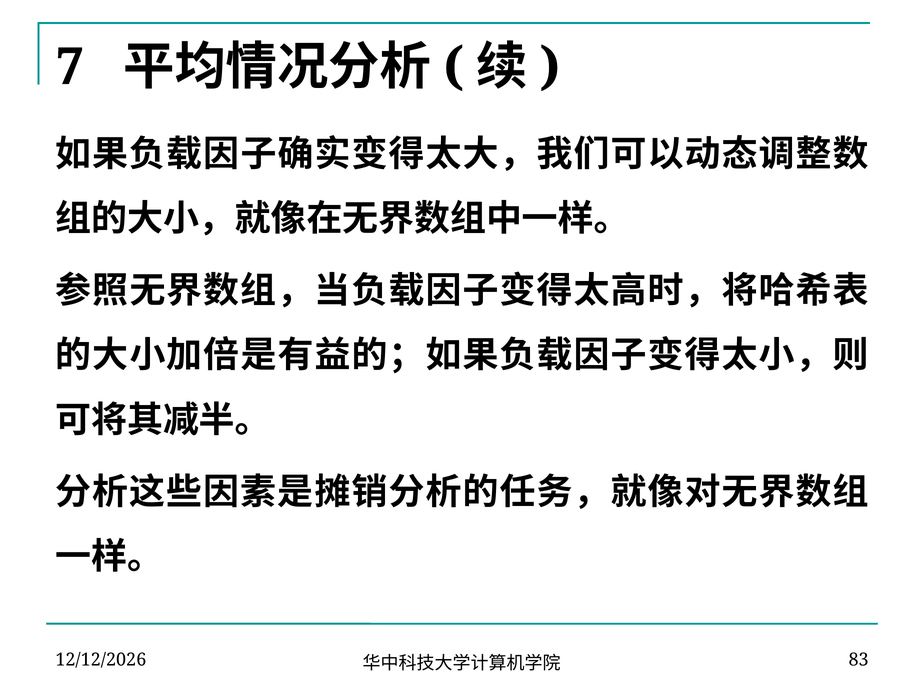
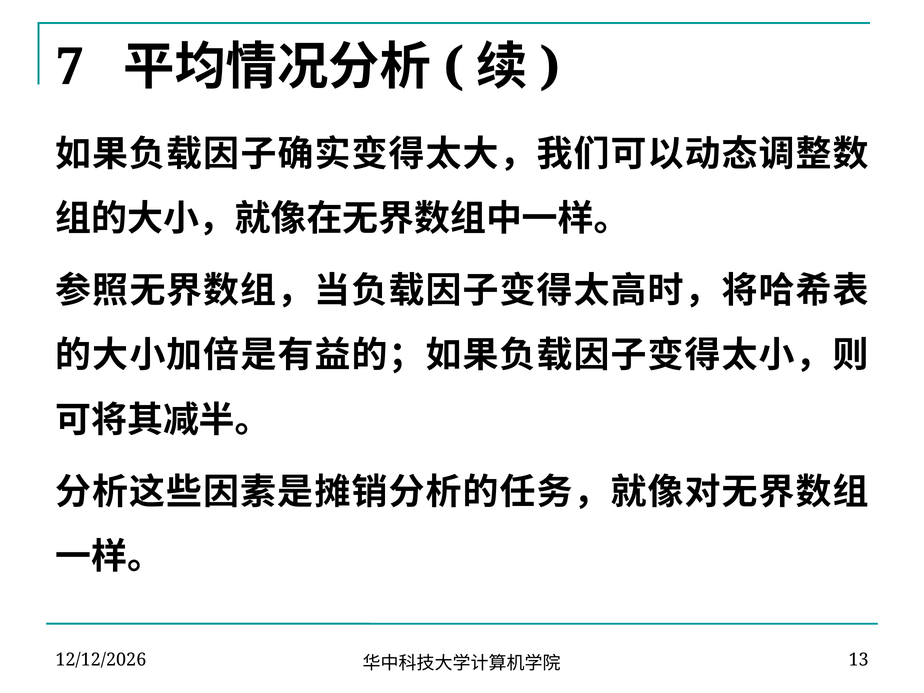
83: 83 -> 13
